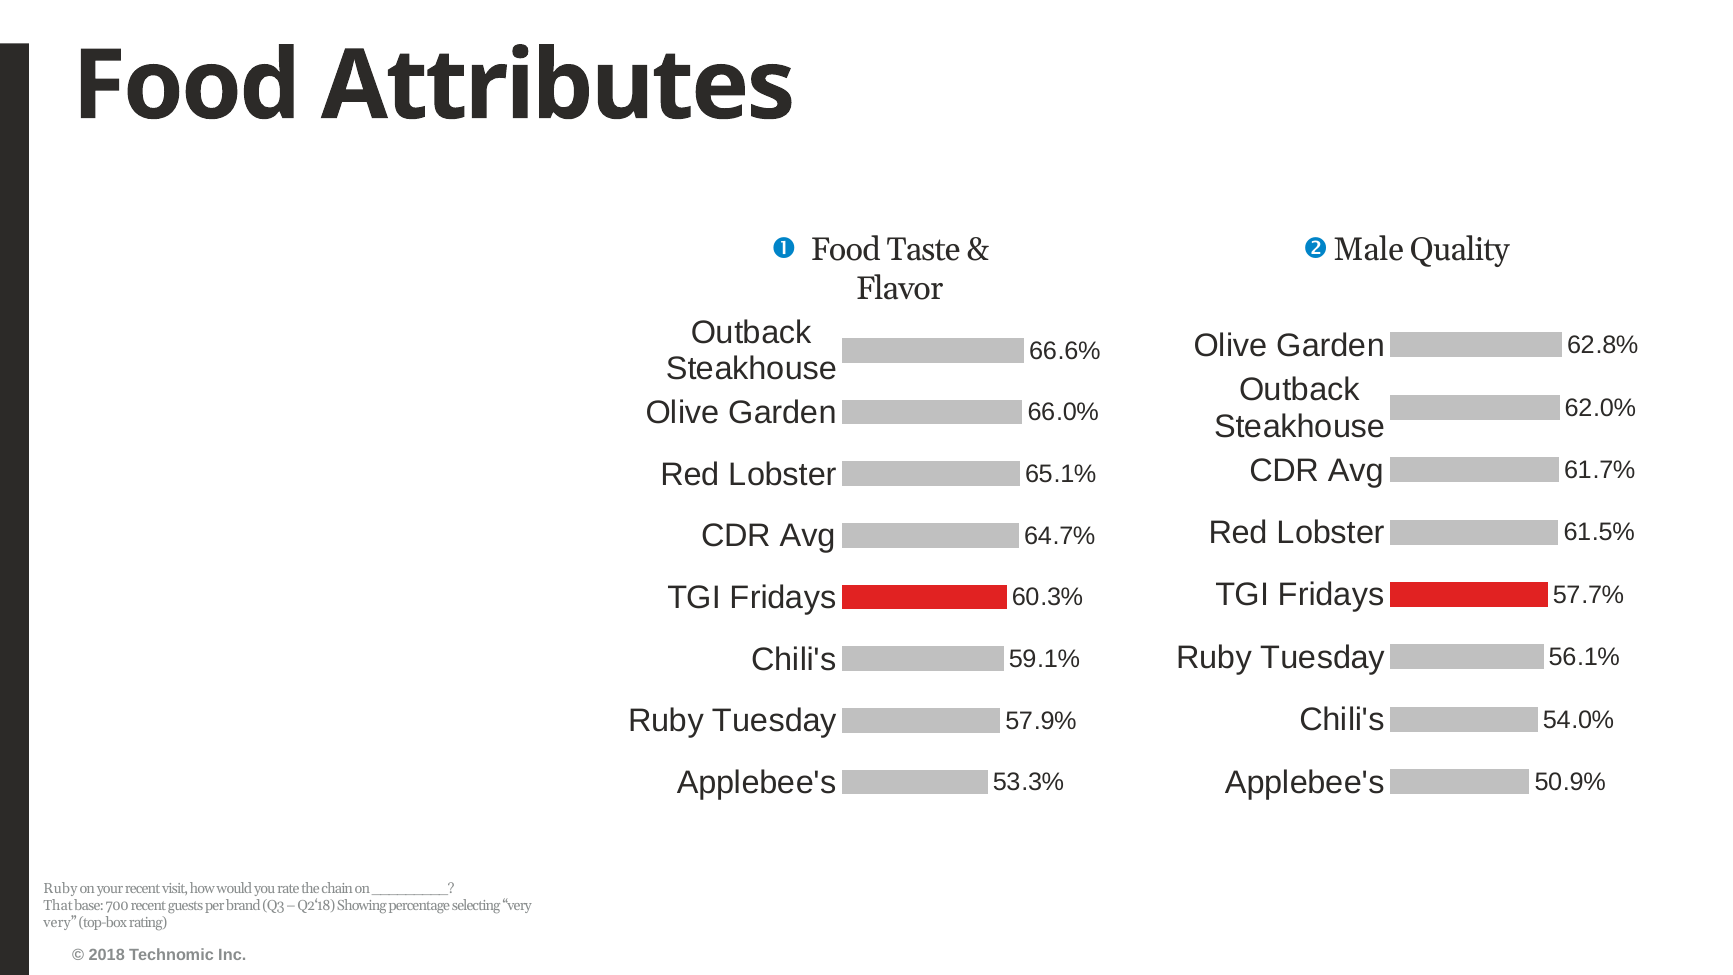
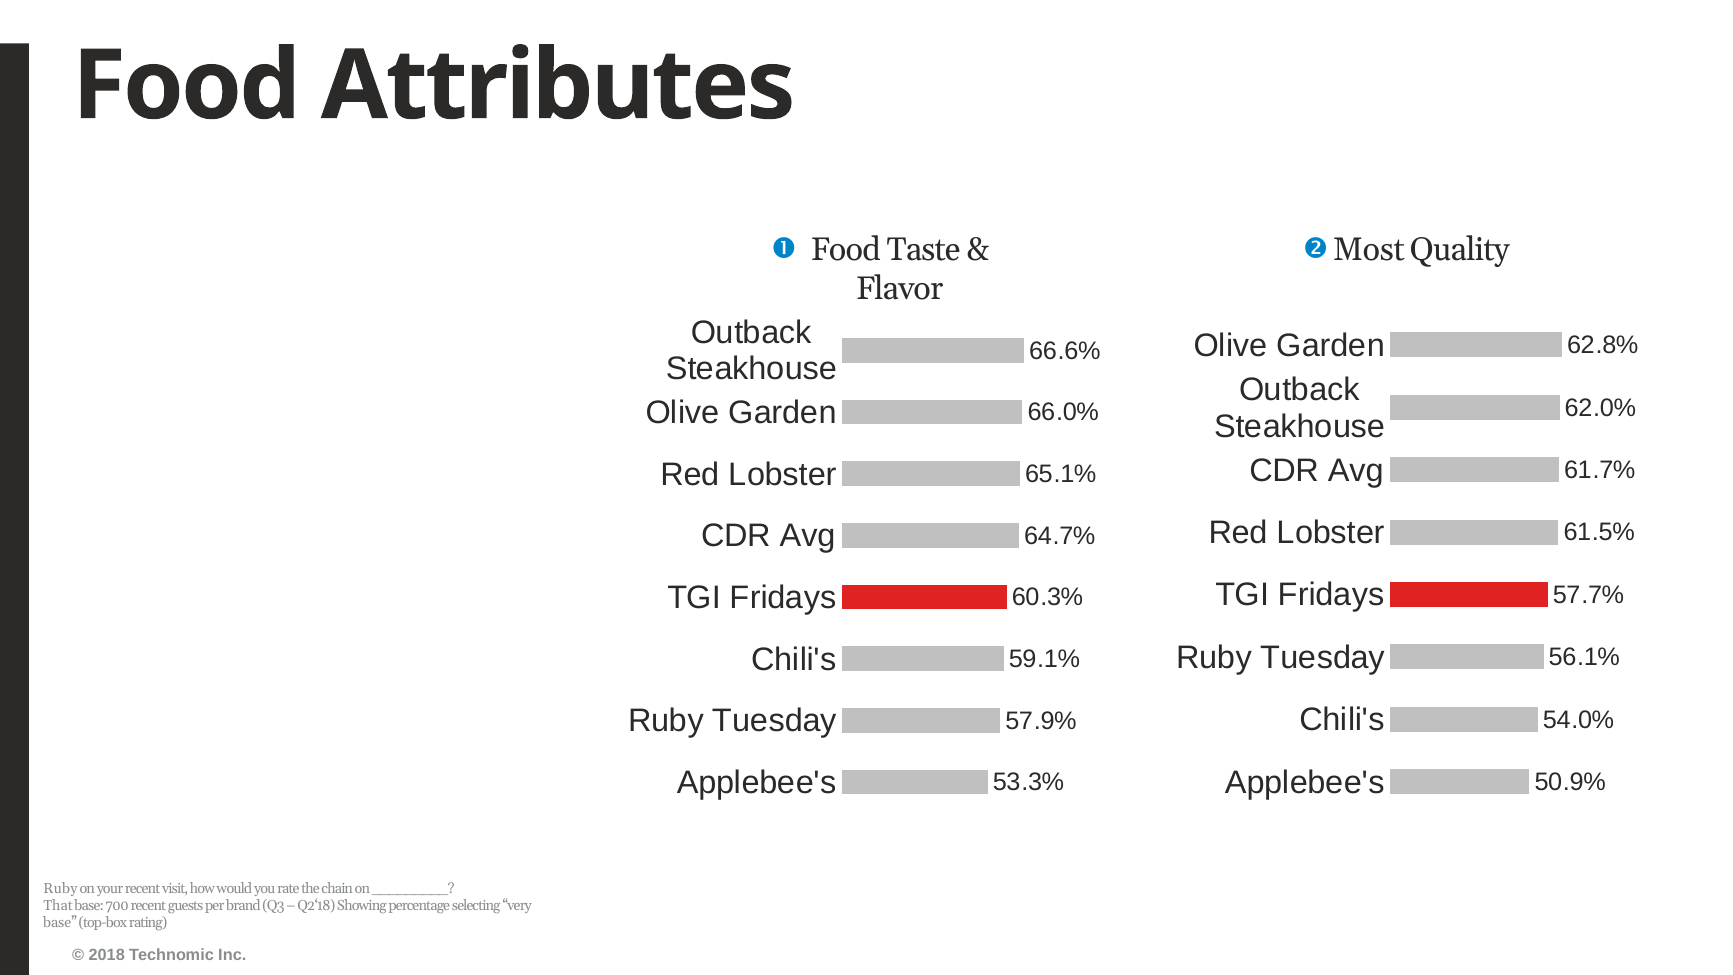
Male: Male -> Most
very at (60, 923): very -> base
